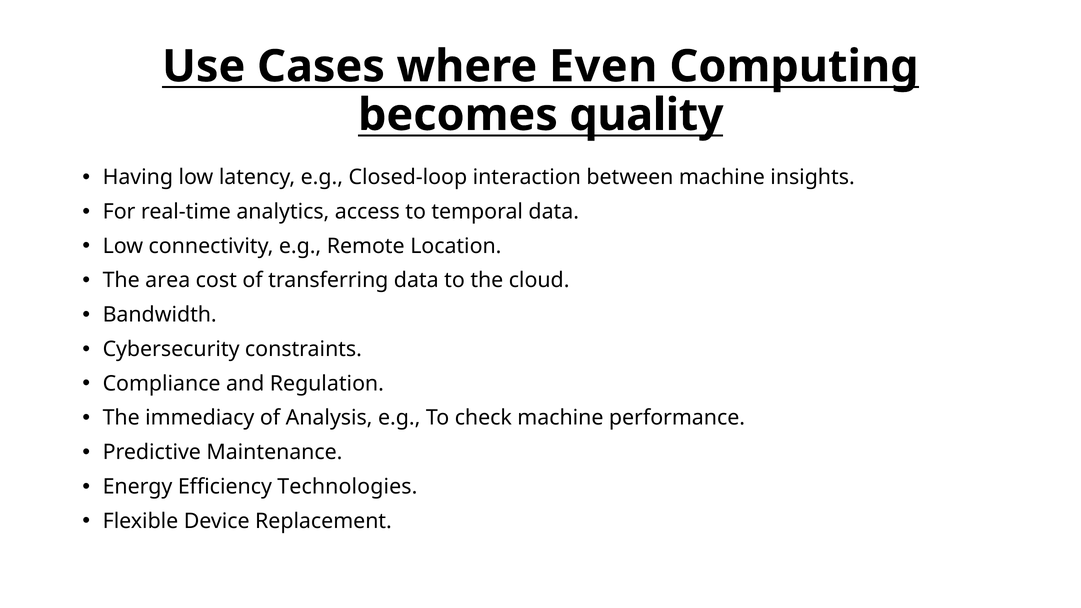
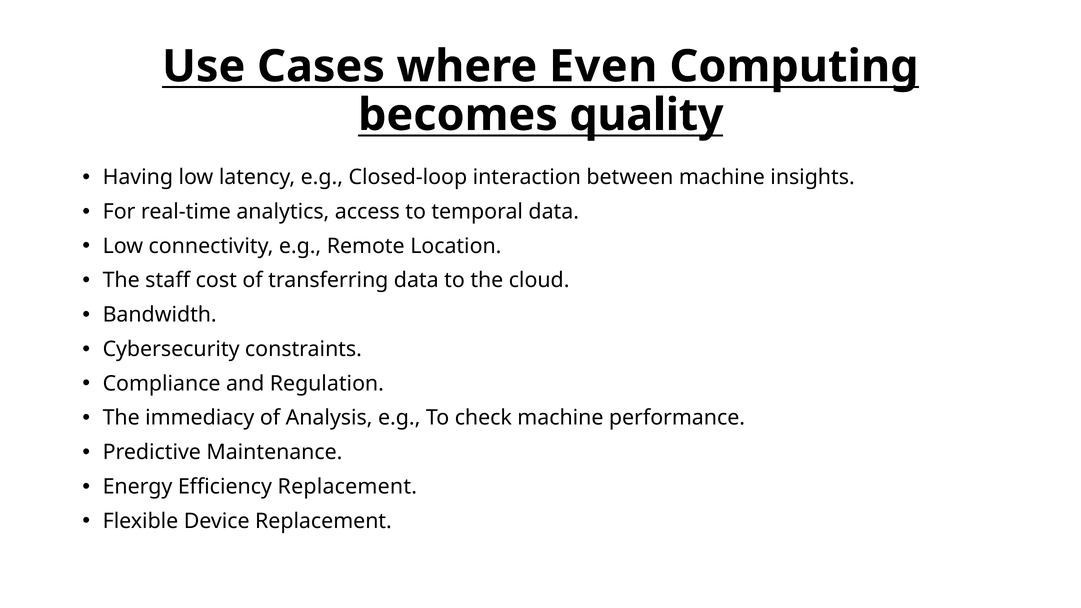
area: area -> staff
Efficiency Technologies: Technologies -> Replacement
